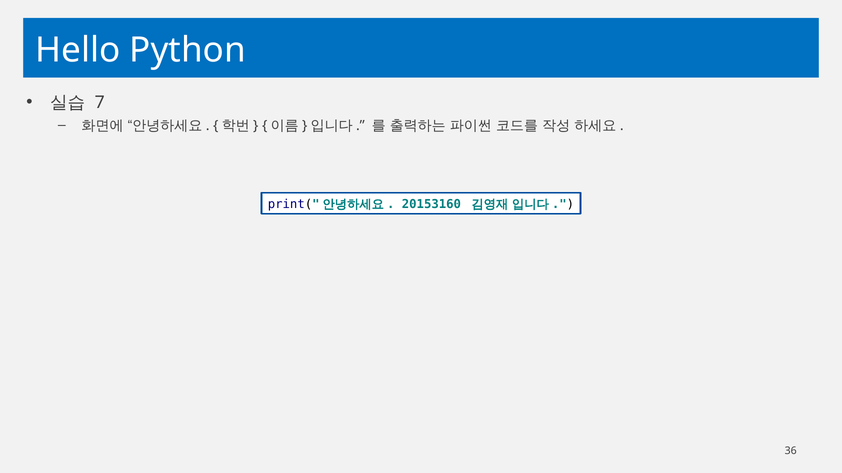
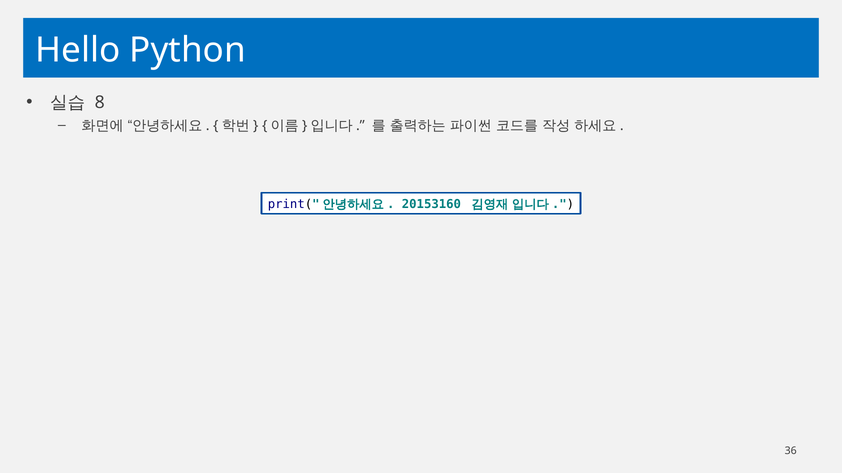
7: 7 -> 8
